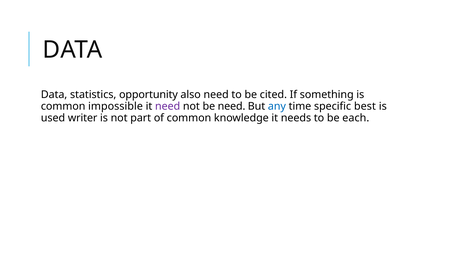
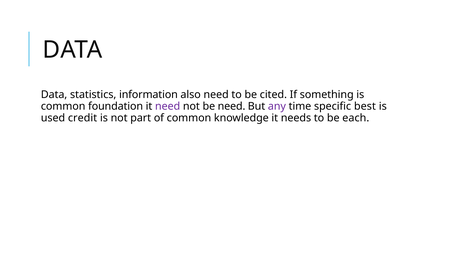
opportunity: opportunity -> information
impossible: impossible -> foundation
any colour: blue -> purple
writer: writer -> credit
